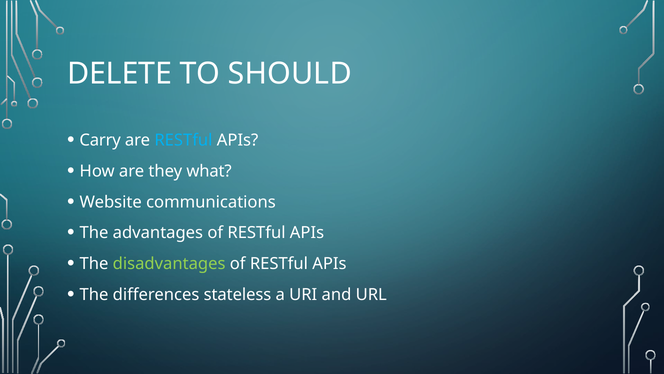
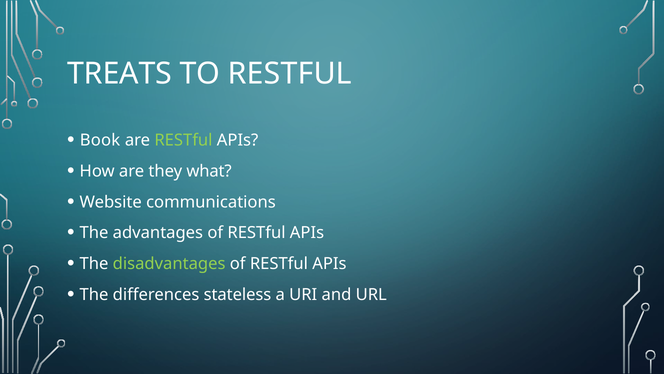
DELETE: DELETE -> TREATS
TO SHOULD: SHOULD -> RESTFUL
Carry: Carry -> Book
RESTful at (183, 140) colour: light blue -> light green
